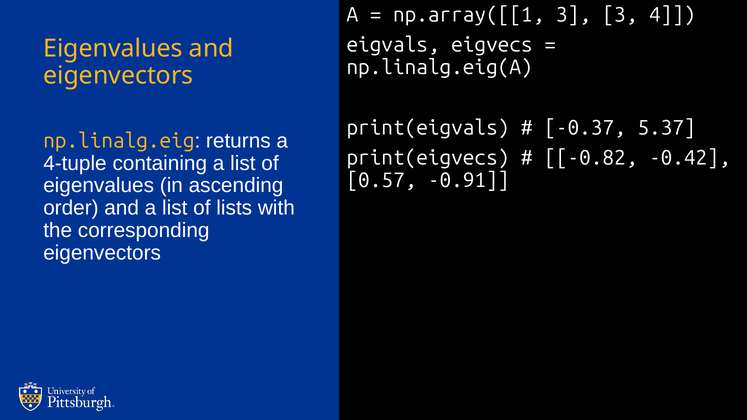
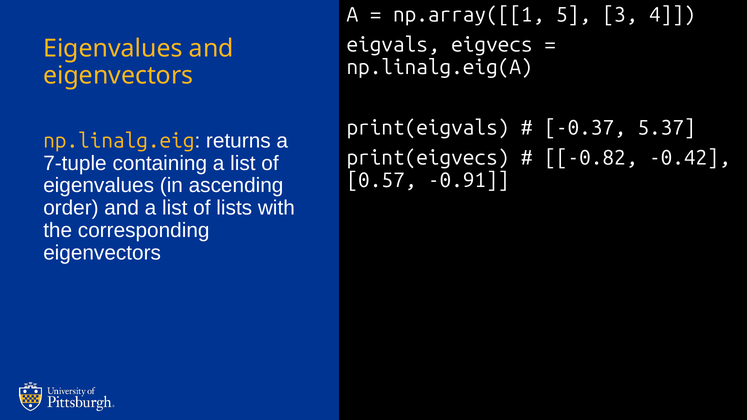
np.array([[1 3: 3 -> 5
4-tuple: 4-tuple -> 7-tuple
